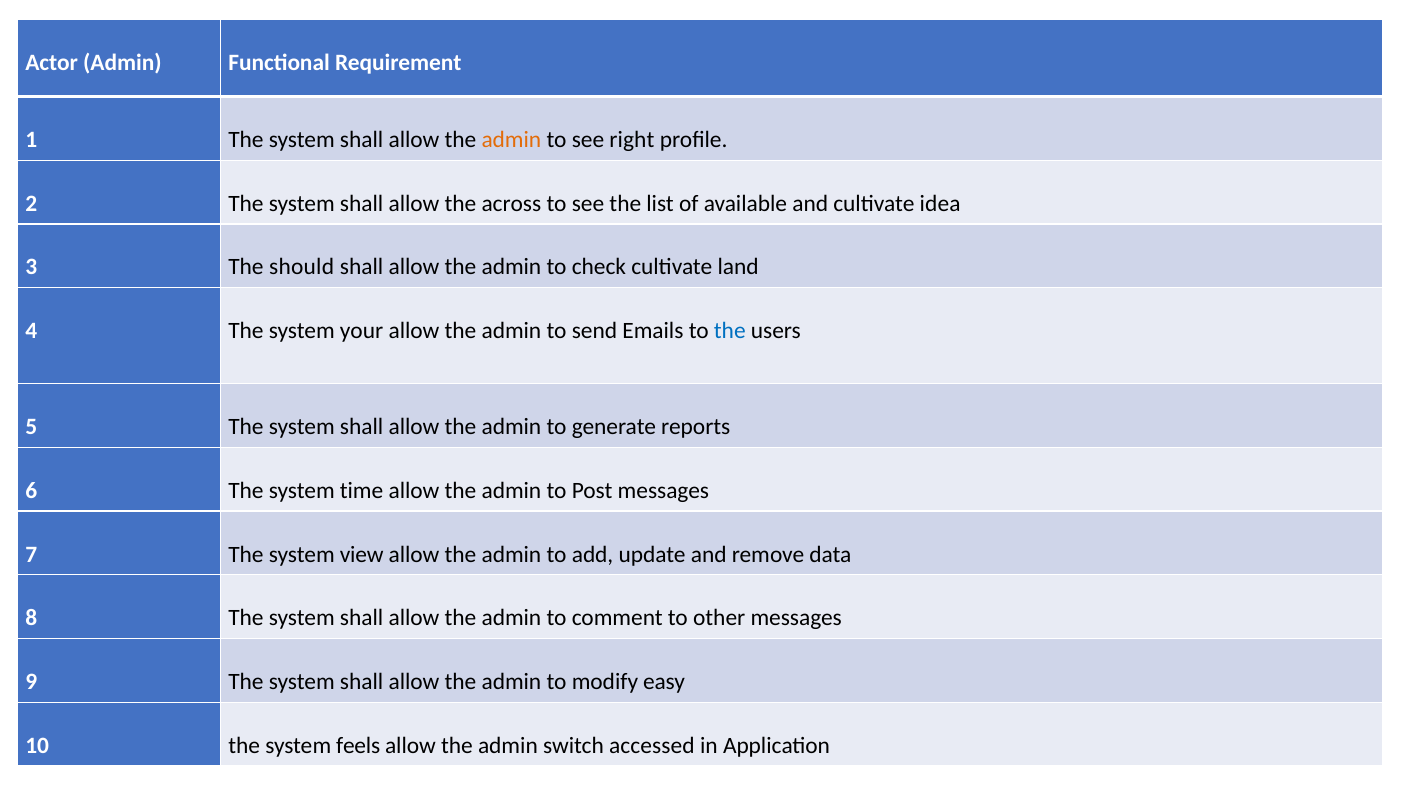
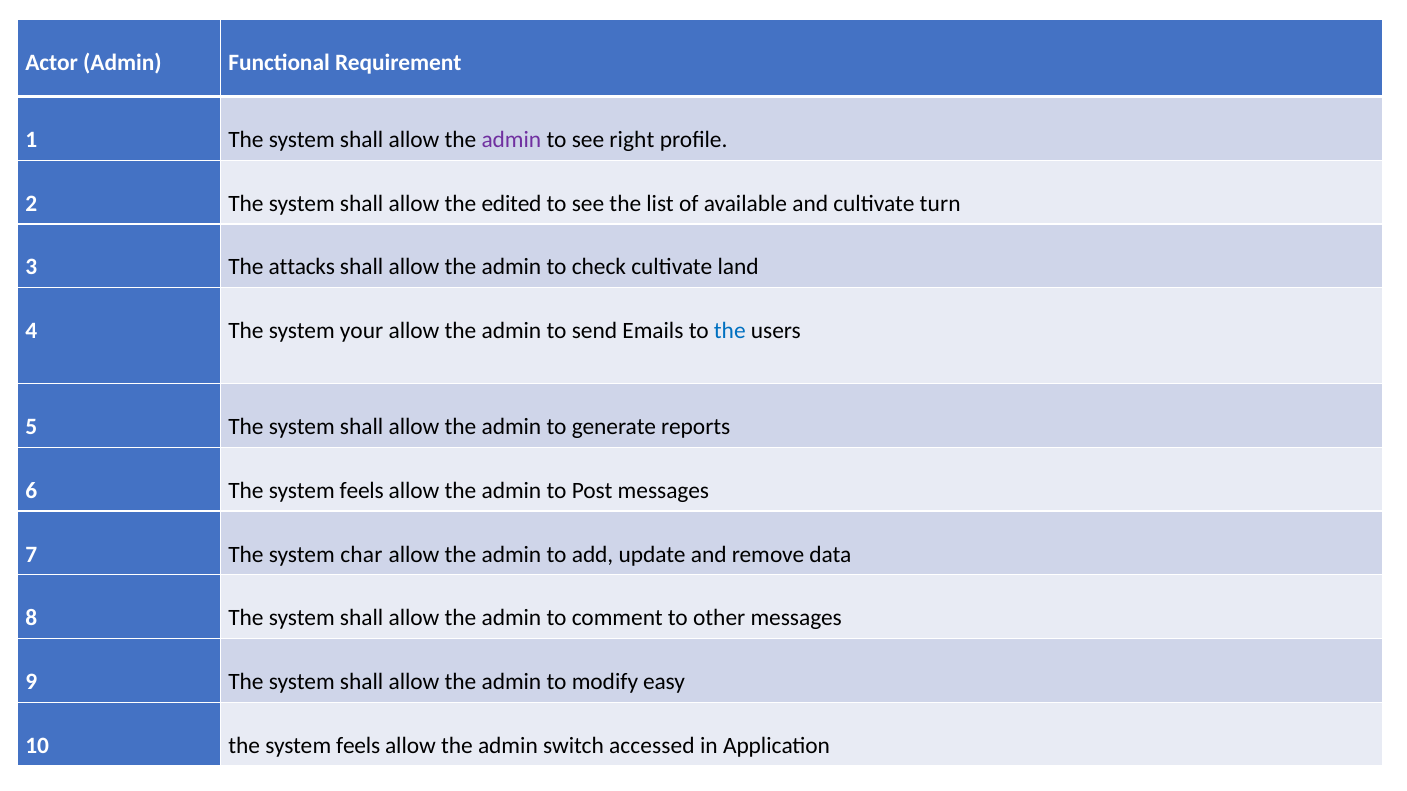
admin at (511, 140) colour: orange -> purple
across: across -> edited
idea: idea -> turn
should: should -> attacks
6 The system time: time -> feels
view: view -> char
